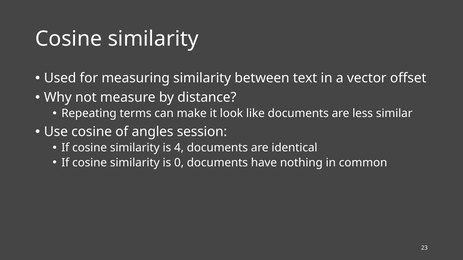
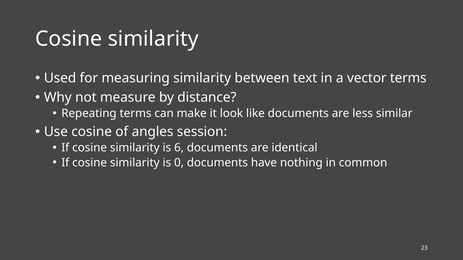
vector offset: offset -> terms
4: 4 -> 6
